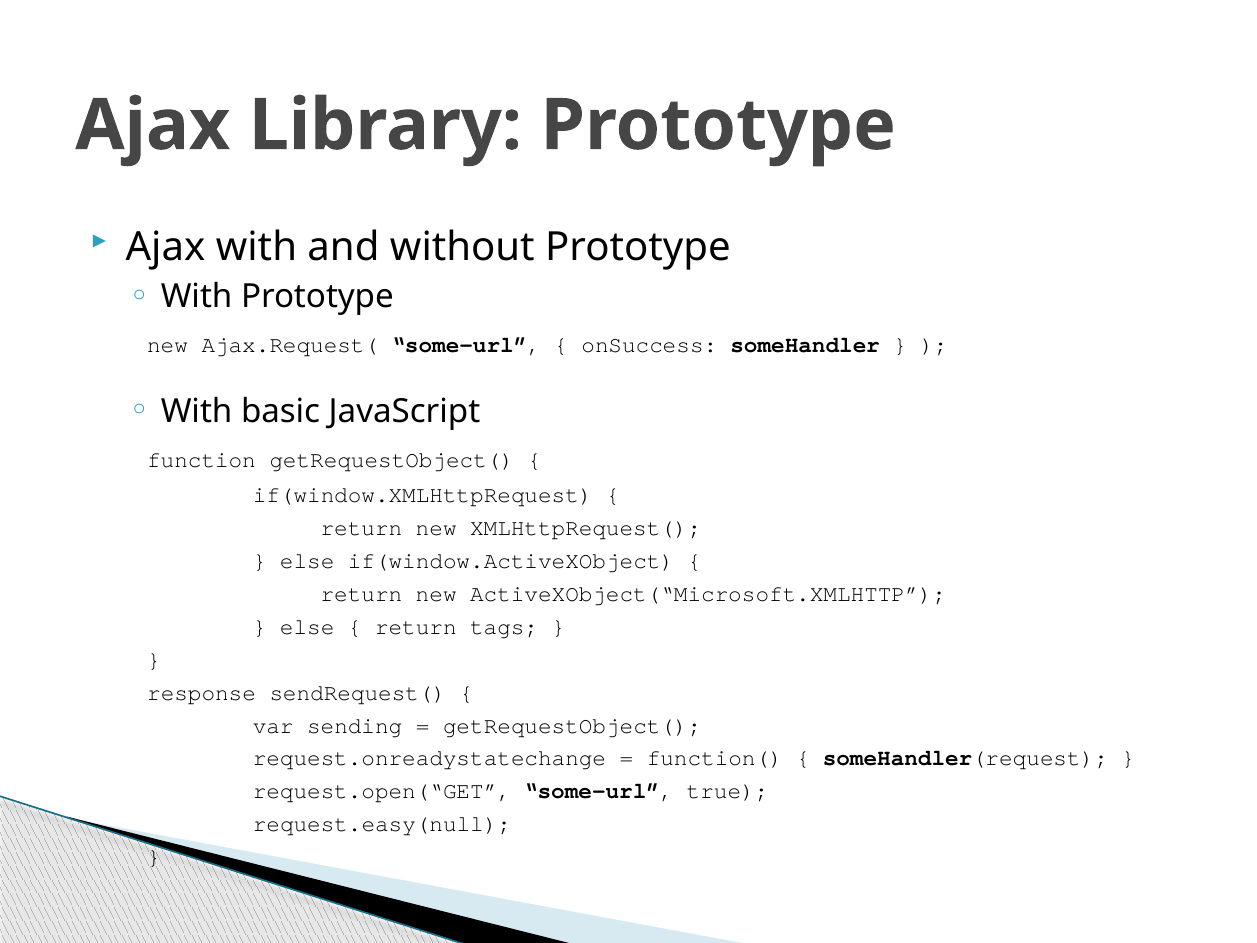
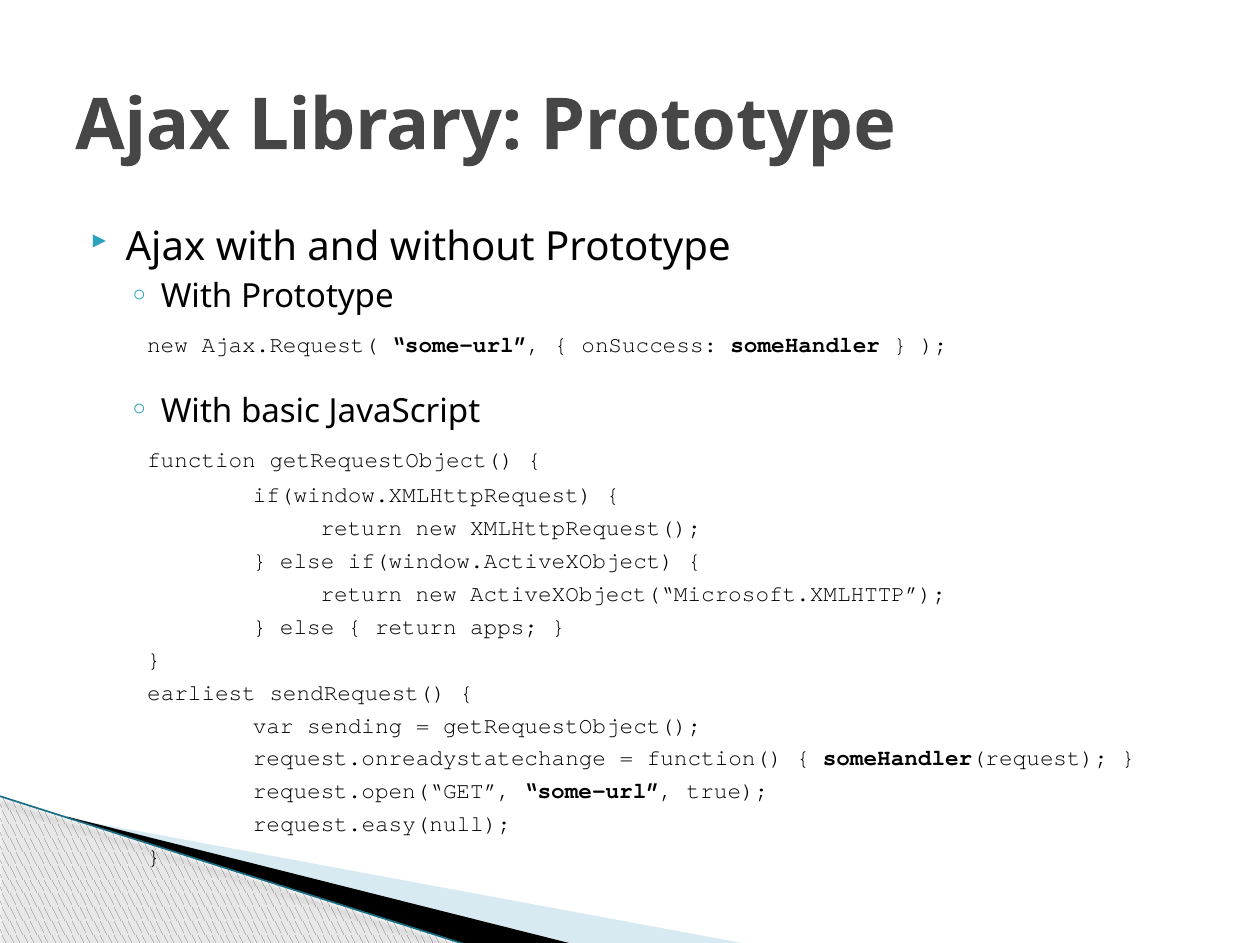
tags: tags -> apps
response: response -> earliest
